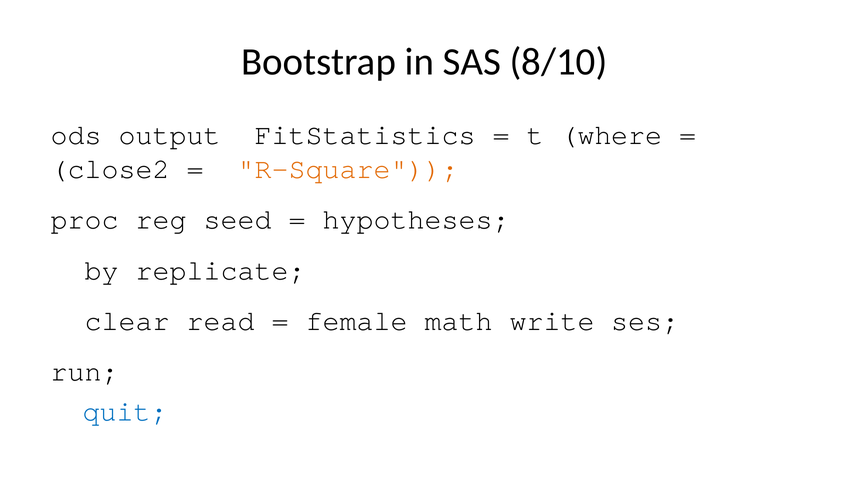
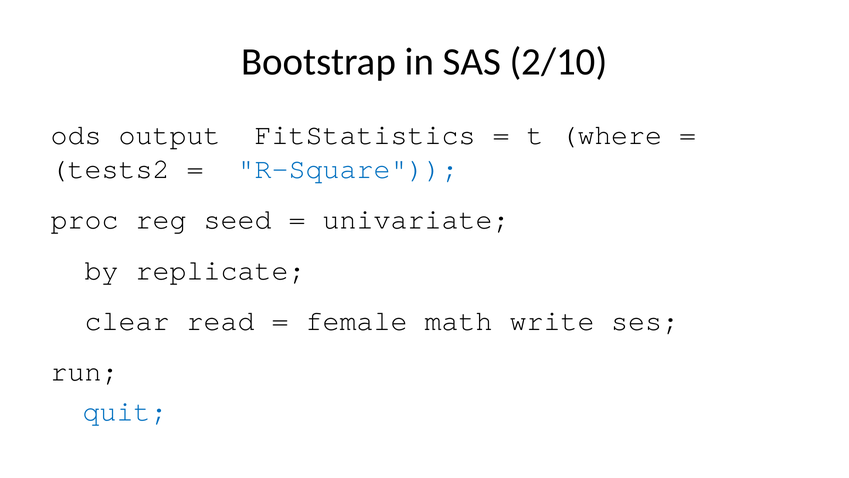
8/10: 8/10 -> 2/10
close2: close2 -> tests2
R-Square colour: orange -> blue
hypotheses: hypotheses -> univariate
